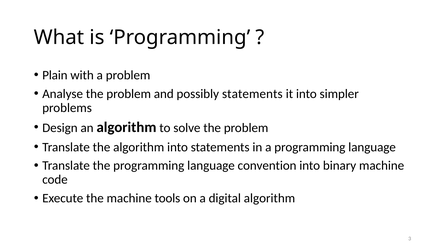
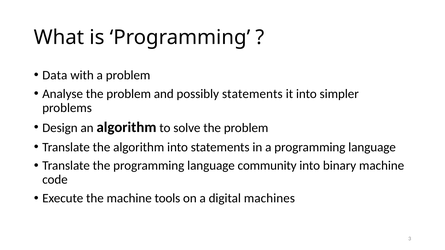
Plain: Plain -> Data
convention: convention -> community
digital algorithm: algorithm -> machines
